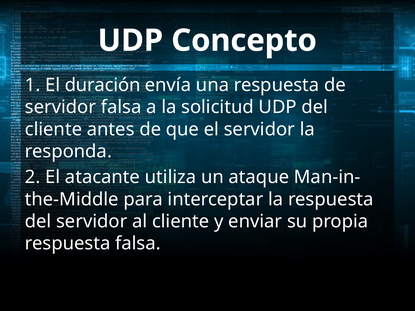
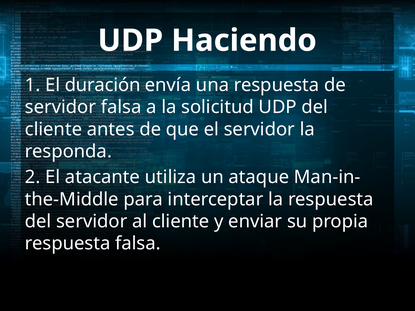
Concepto: Concepto -> Haciendo
